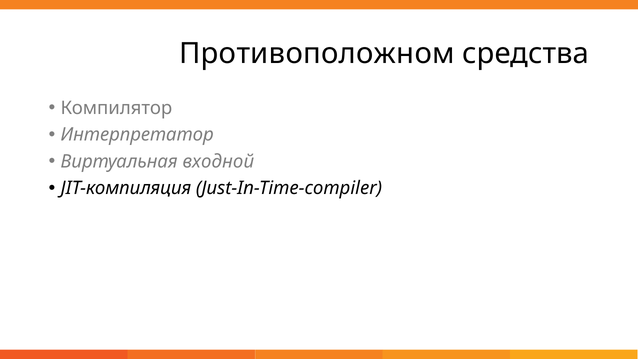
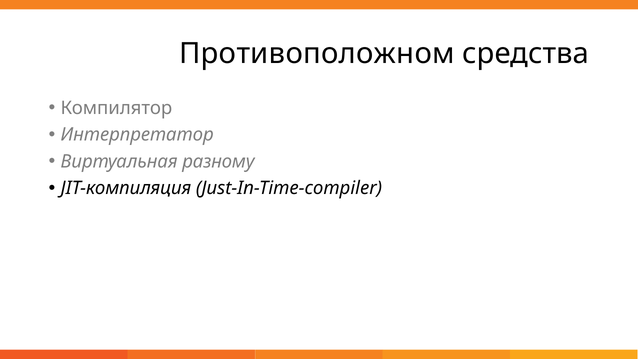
входной: входной -> разному
